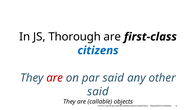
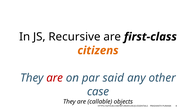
Thorough: Thorough -> Recursive
citizens colour: blue -> orange
said at (98, 92): said -> case
